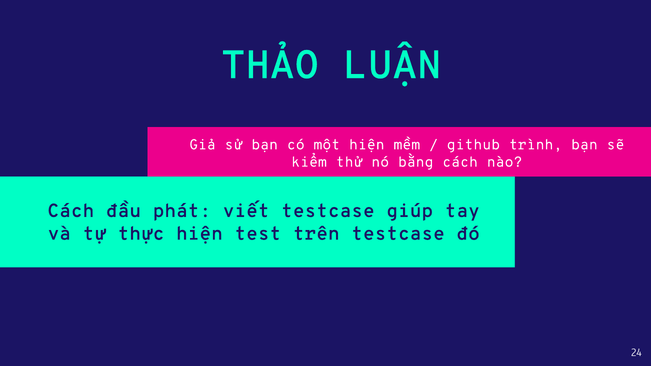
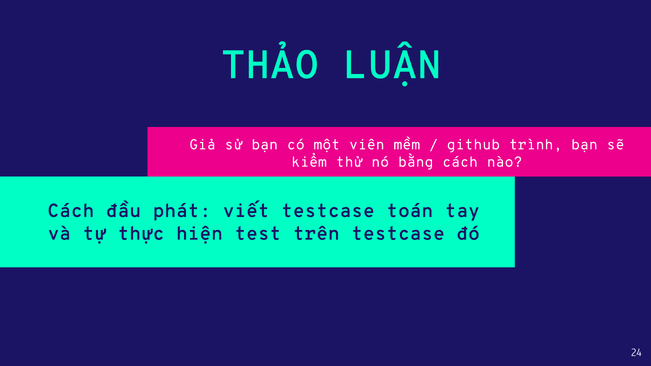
một hiện: hiện -> viên
giúp: giúp -> toán
